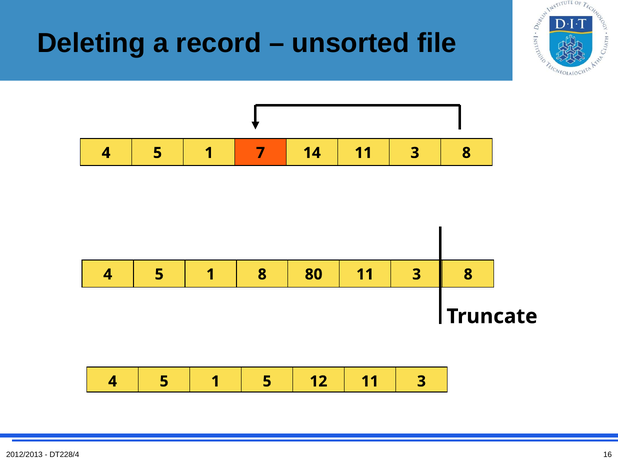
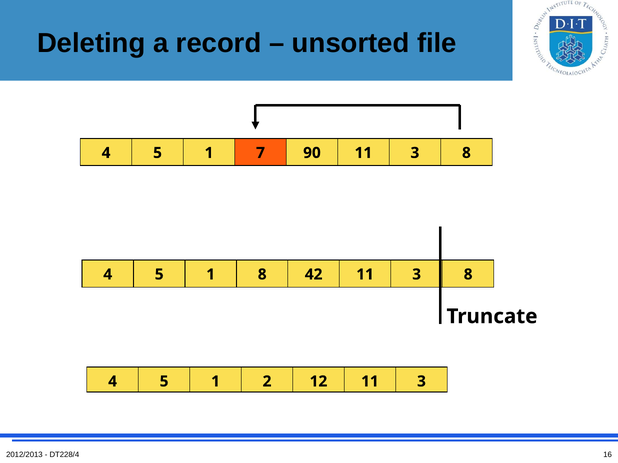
14: 14 -> 90
80: 80 -> 42
1 5: 5 -> 2
